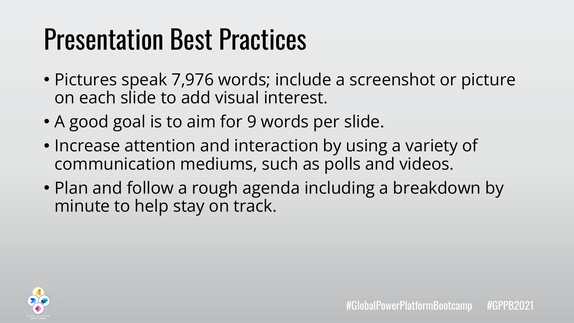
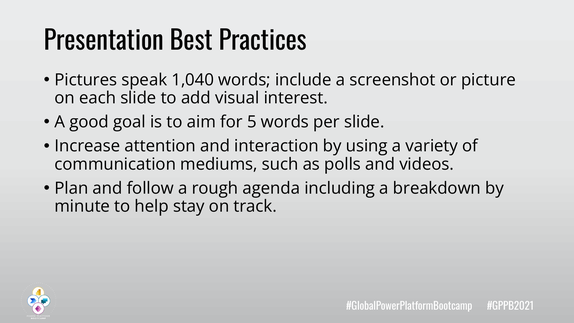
7,976: 7,976 -> 1,040
9: 9 -> 5
